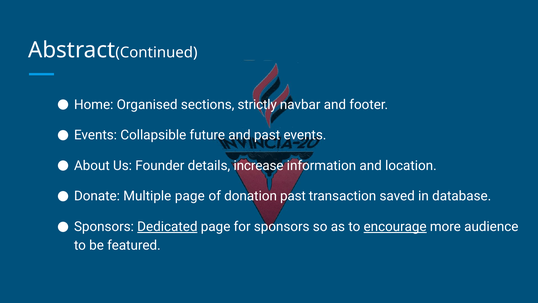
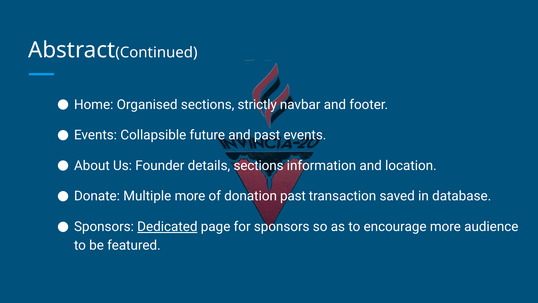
details increase: increase -> sections
Multiple page: page -> more
encourage underline: present -> none
